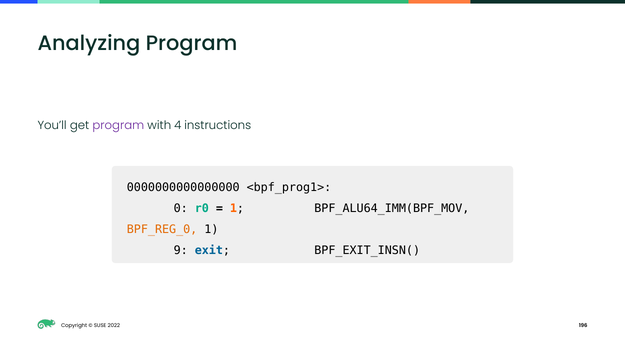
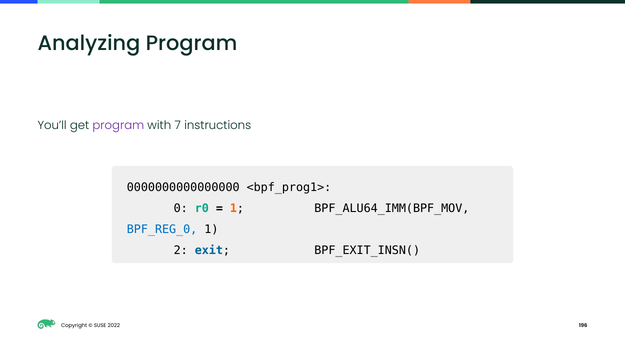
4: 4 -> 7
BPF_REG_0 colour: orange -> blue
9: 9 -> 2
